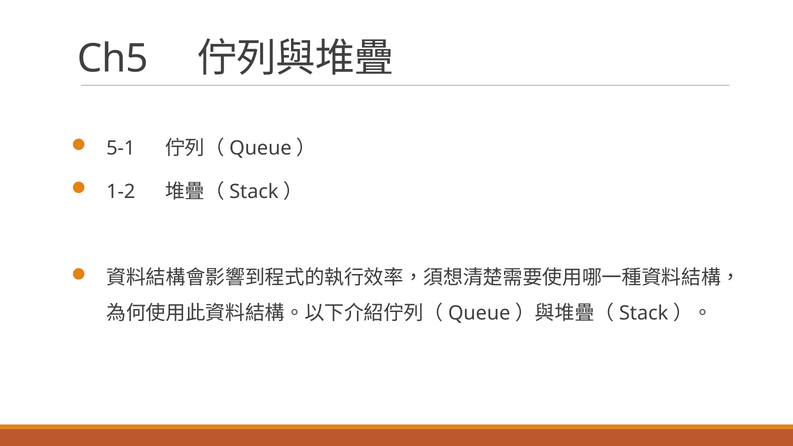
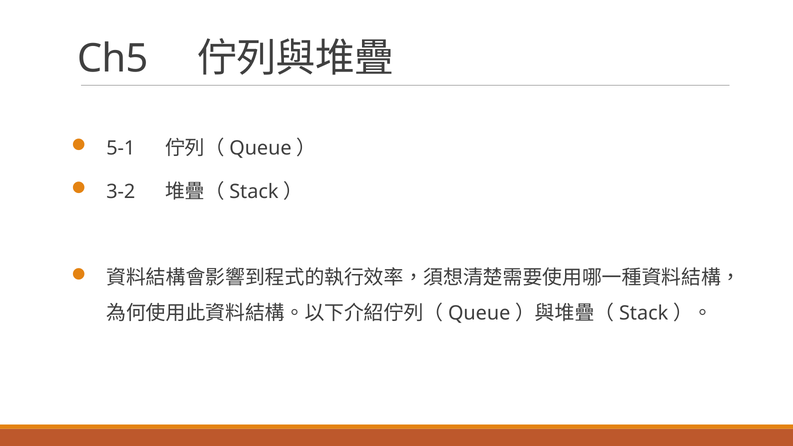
1-2: 1-2 -> 3-2
